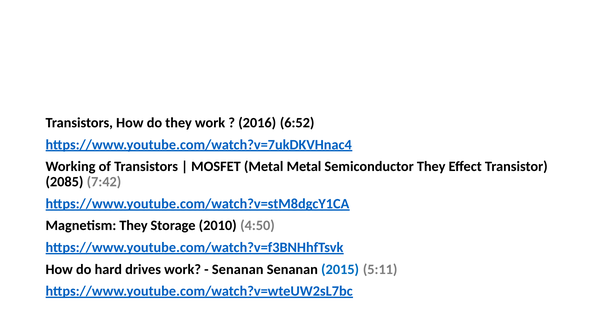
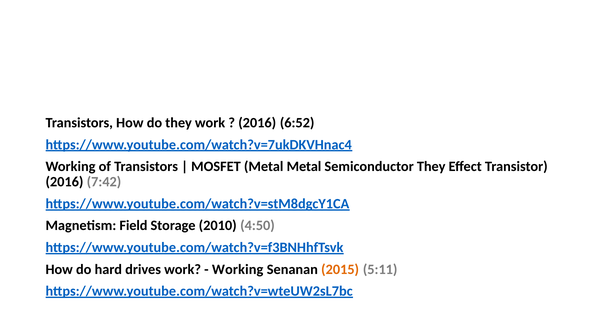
2085 at (64, 182): 2085 -> 2016
Magnetism They: They -> Field
Senanan at (238, 269): Senanan -> Working
2015 colour: blue -> orange
